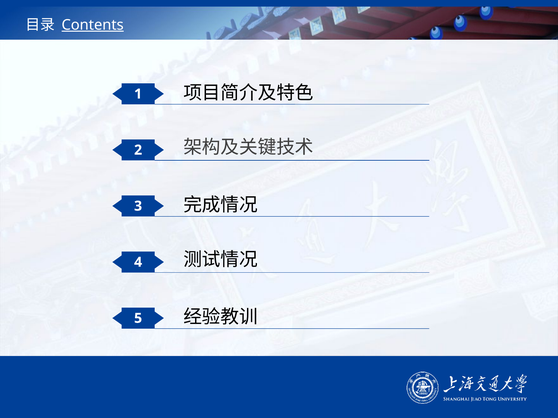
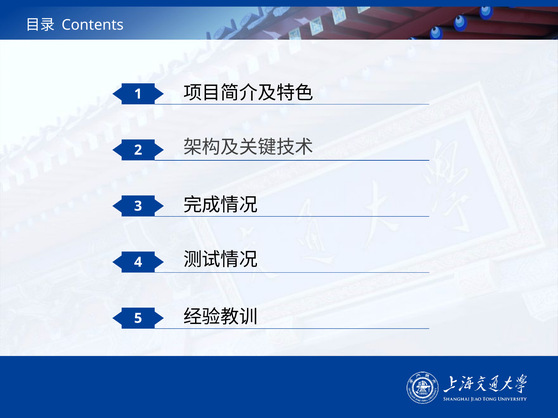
Contents underline: present -> none
